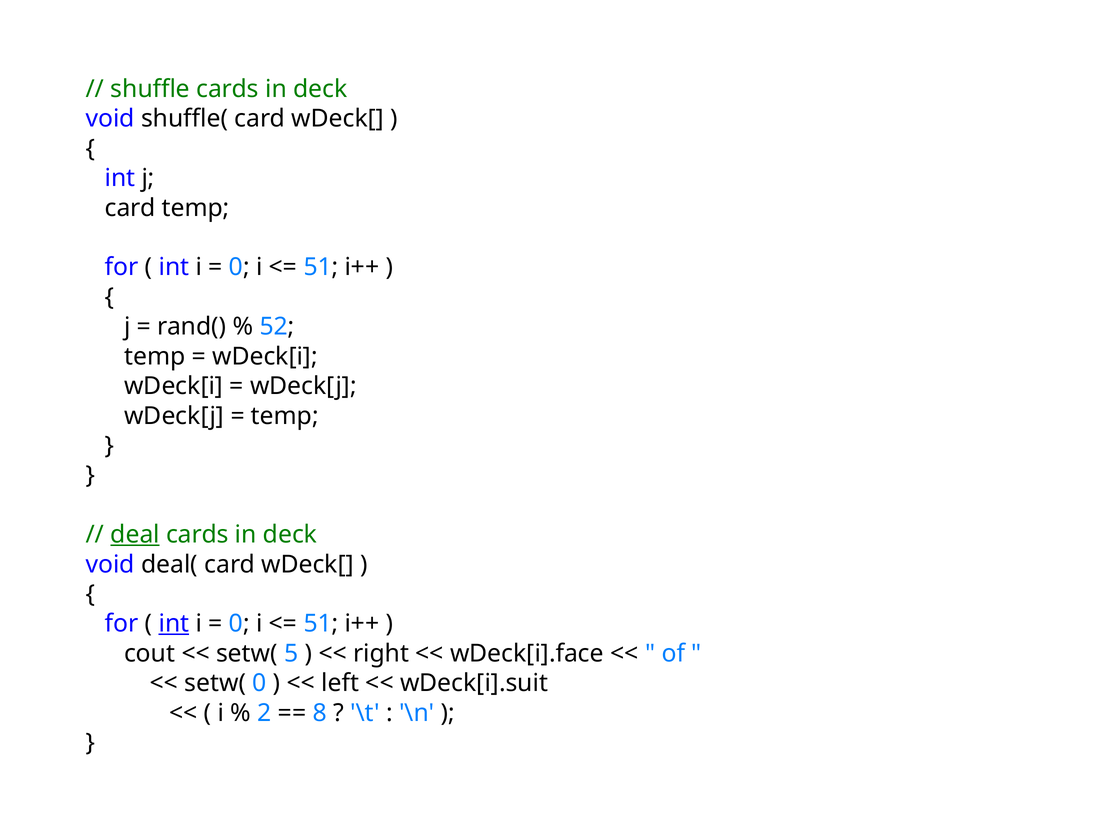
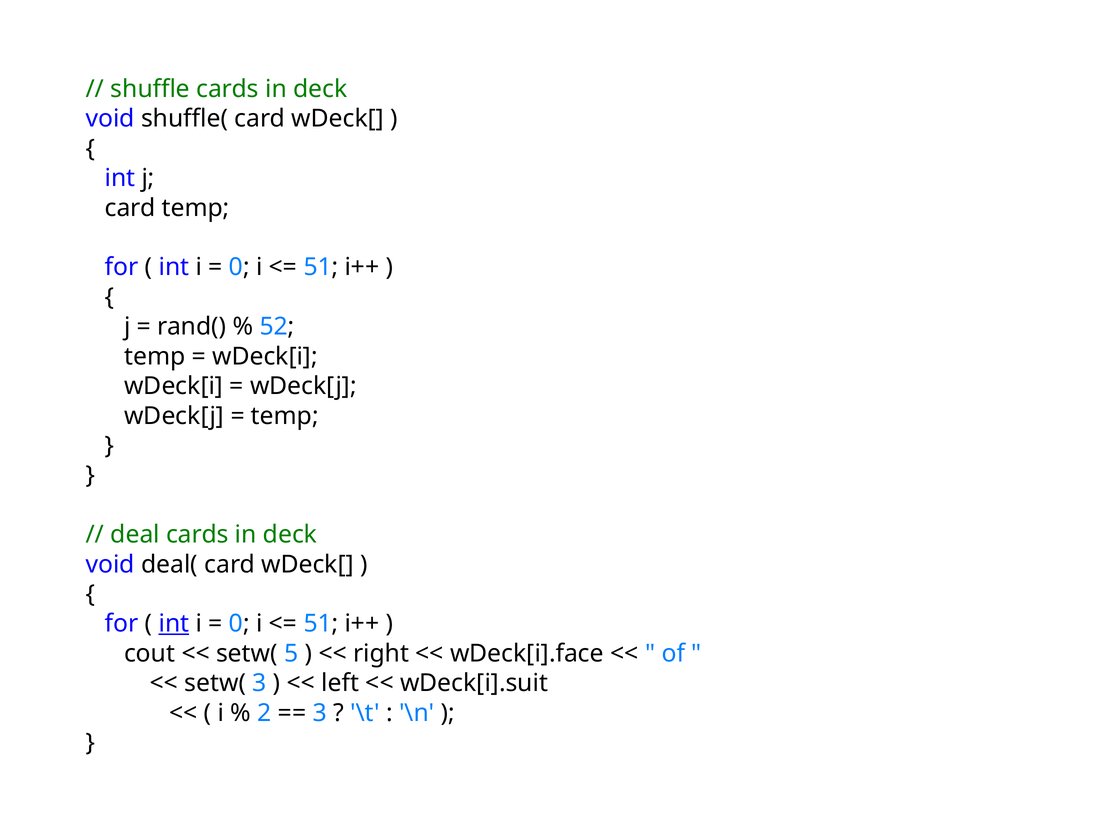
deal underline: present -> none
setw( 0: 0 -> 3
8 at (320, 713): 8 -> 3
